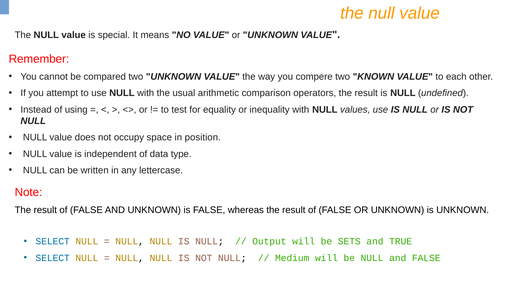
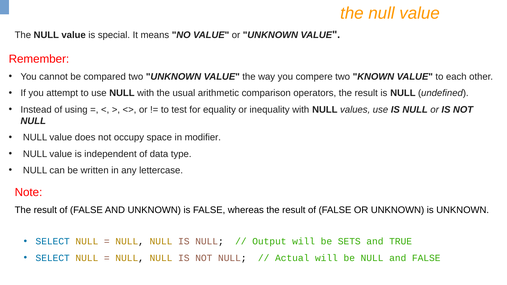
position: position -> modifier
Medium: Medium -> Actual
